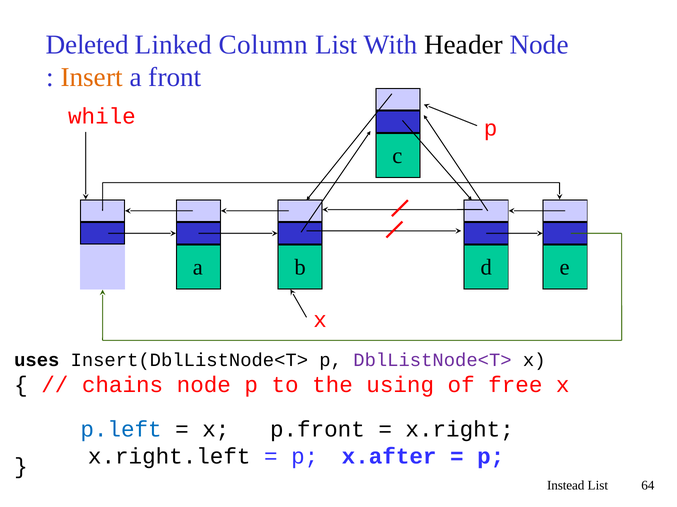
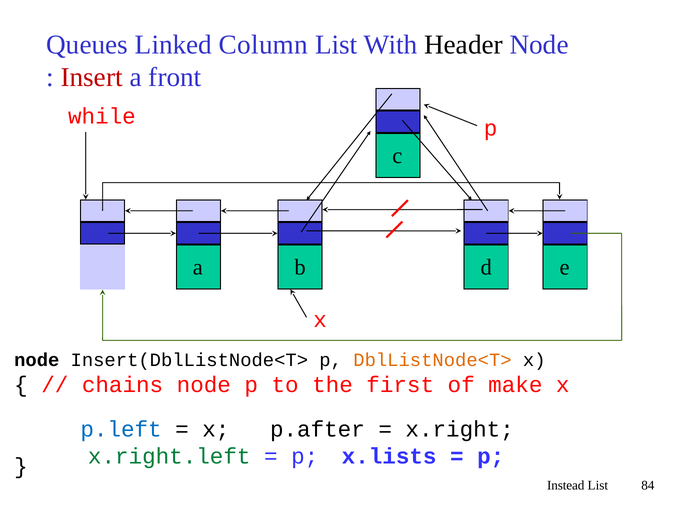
Deleted: Deleted -> Queues
Insert colour: orange -> red
uses at (37, 360): uses -> node
DblListNode<T> colour: purple -> orange
using: using -> first
free: free -> make
p.front: p.front -> p.after
x.right.left colour: black -> green
x.after: x.after -> x.lists
64: 64 -> 84
